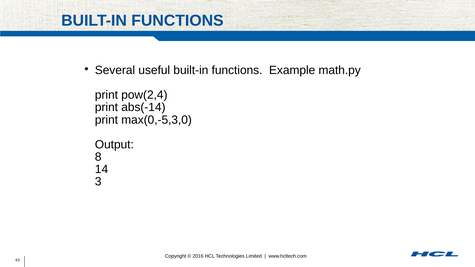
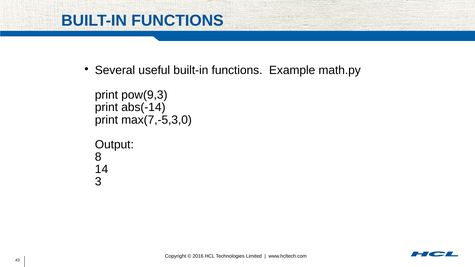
pow(2,4: pow(2,4 -> pow(9,3
max(0,-5,3,0: max(0,-5,3,0 -> max(7,-5,3,0
